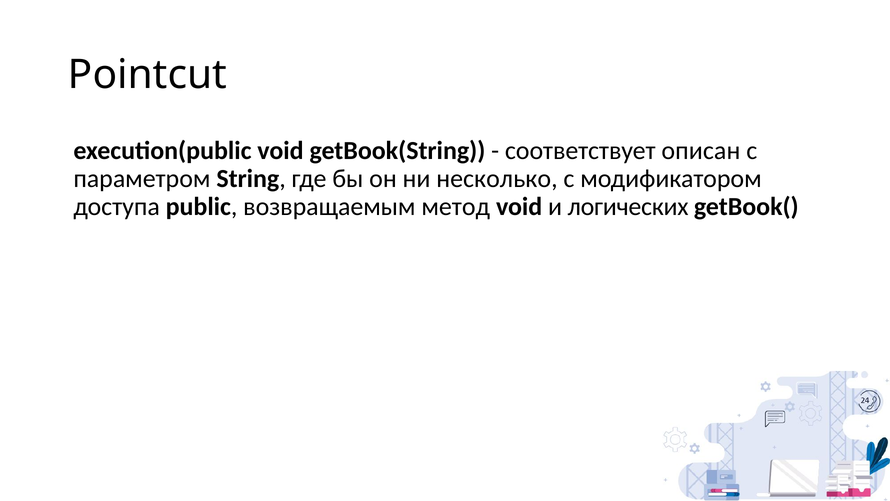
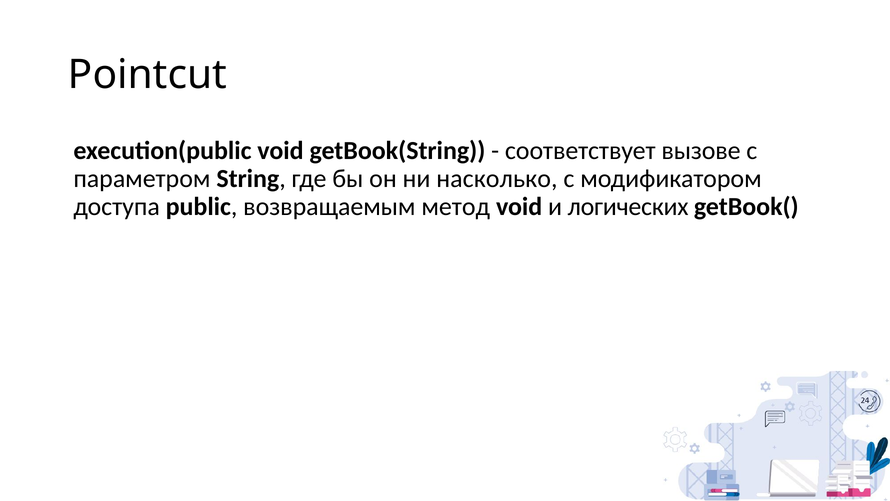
описан: описан -> вызове
несколько: несколько -> насколько
